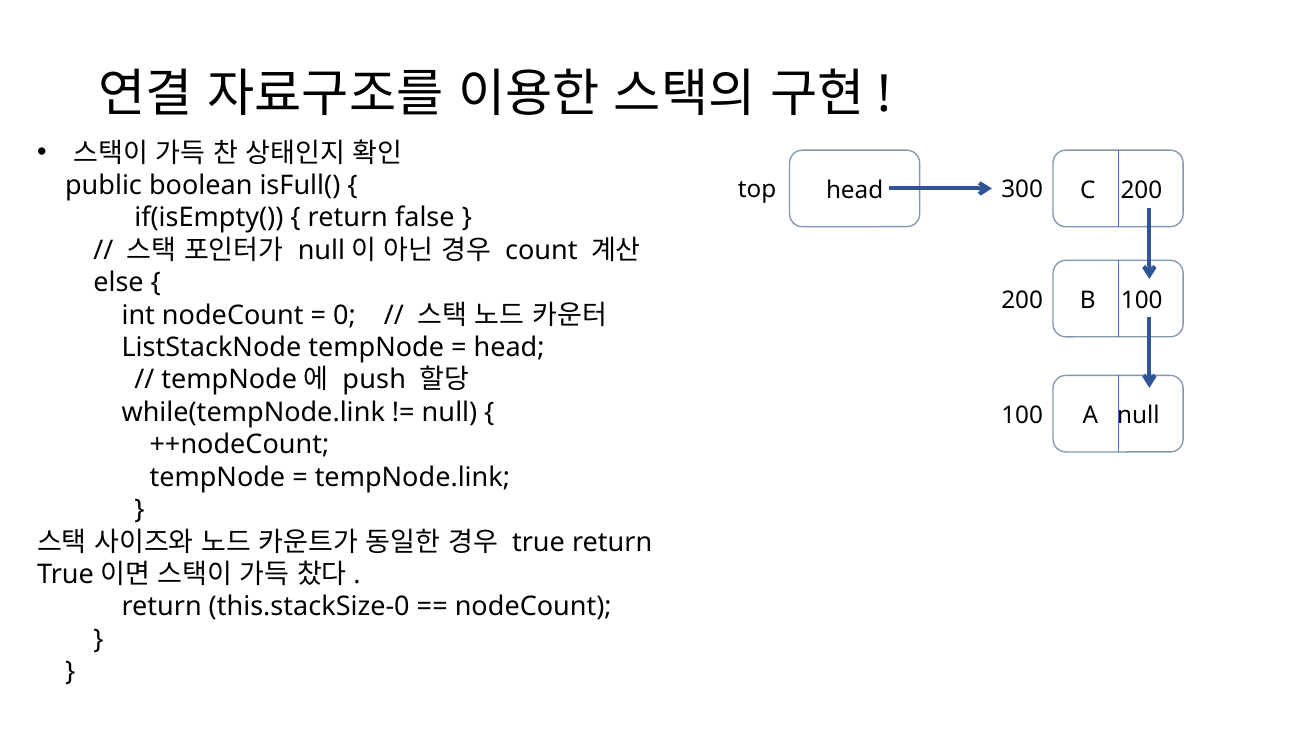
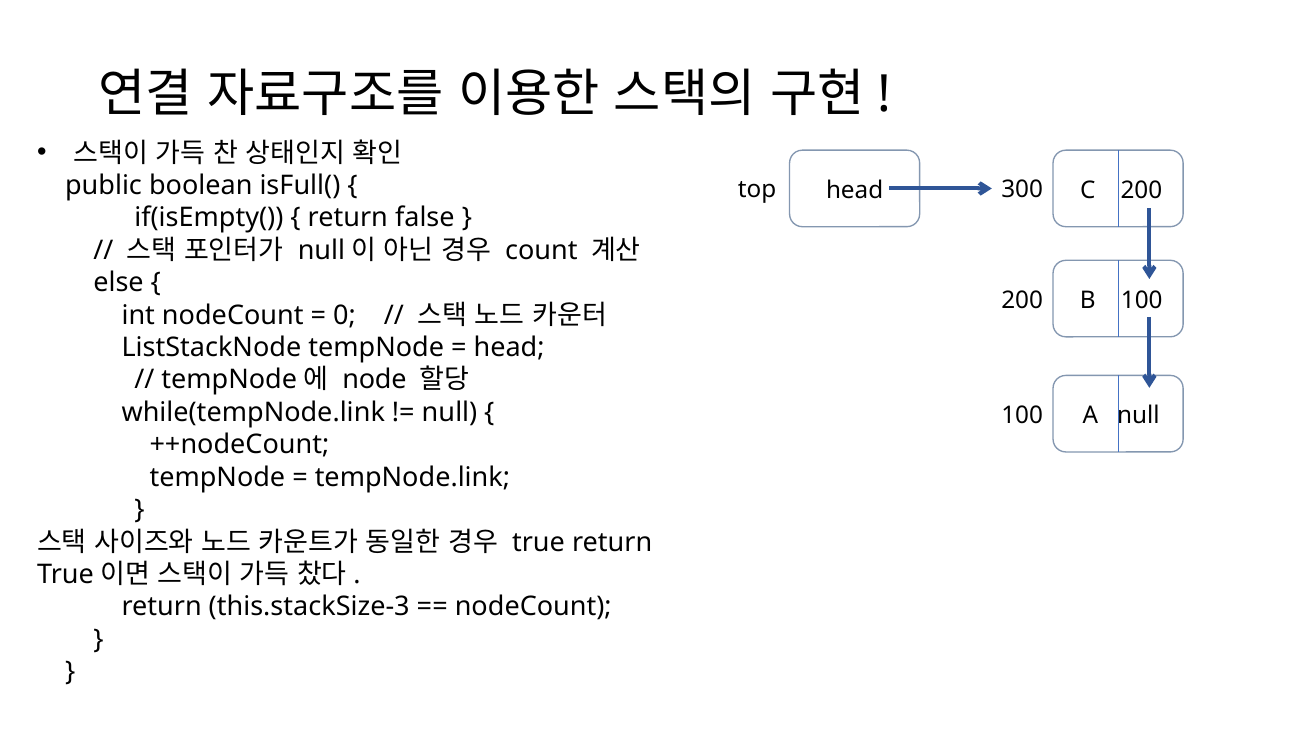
push: push -> node
this.stackSize-0: this.stackSize-0 -> this.stackSize-3
